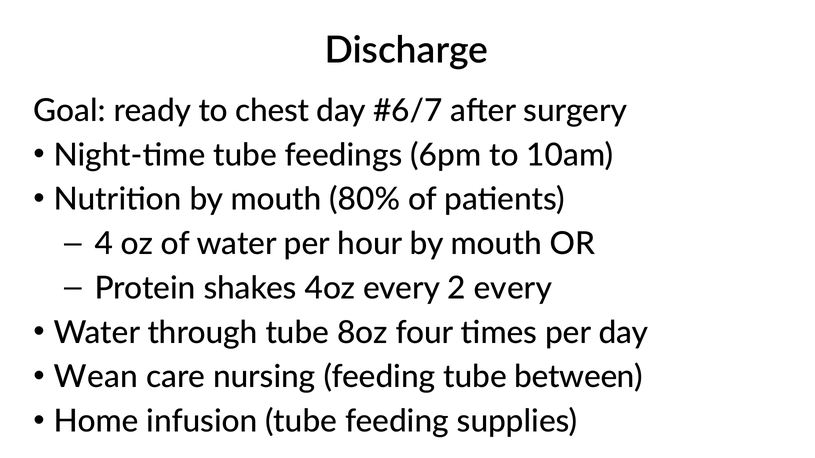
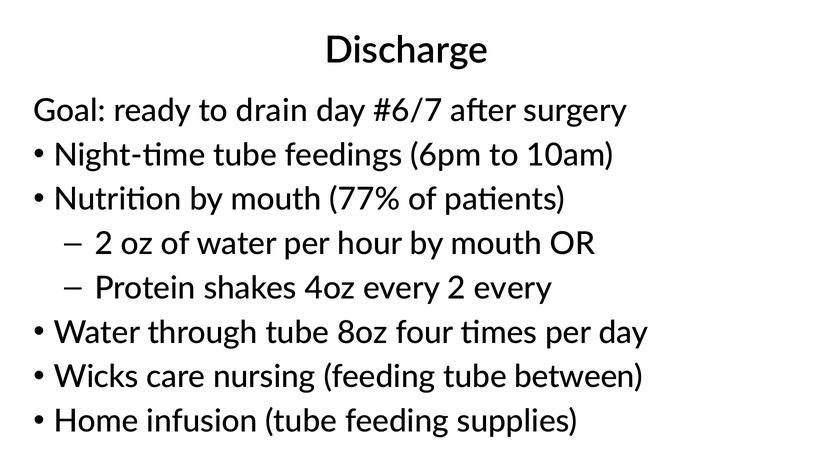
chest: chest -> drain
80%: 80% -> 77%
4 at (104, 244): 4 -> 2
Wean: Wean -> Wicks
